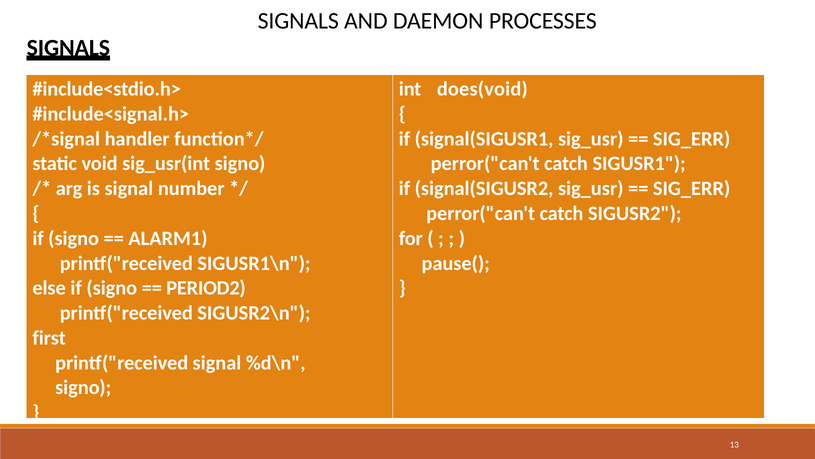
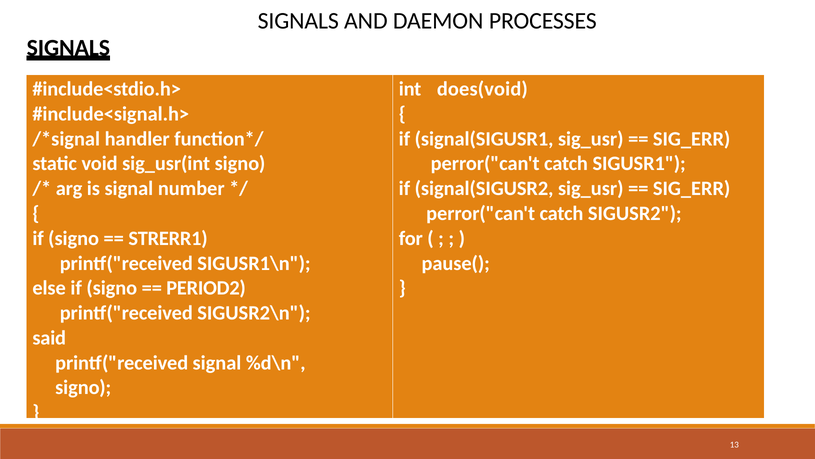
ALARM1: ALARM1 -> STRERR1
first: first -> said
